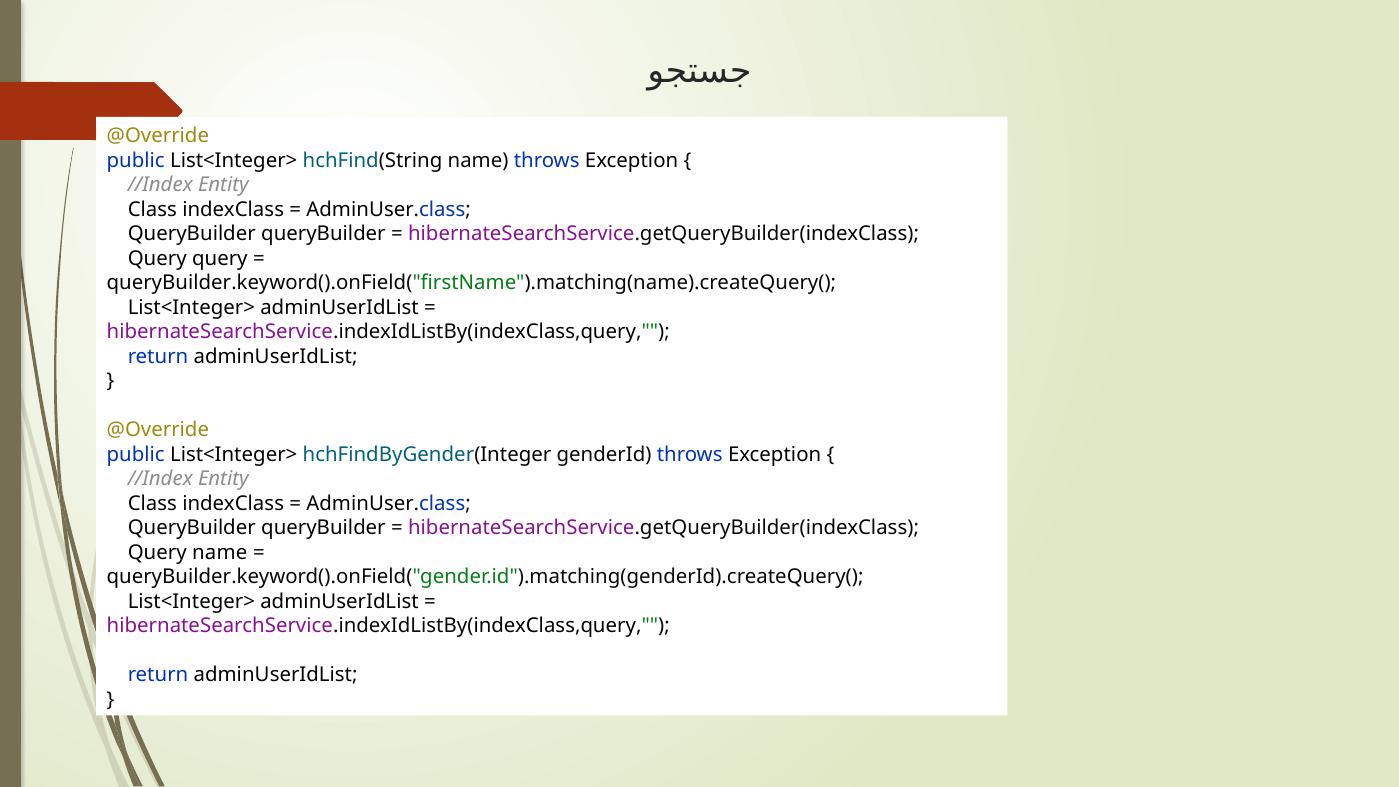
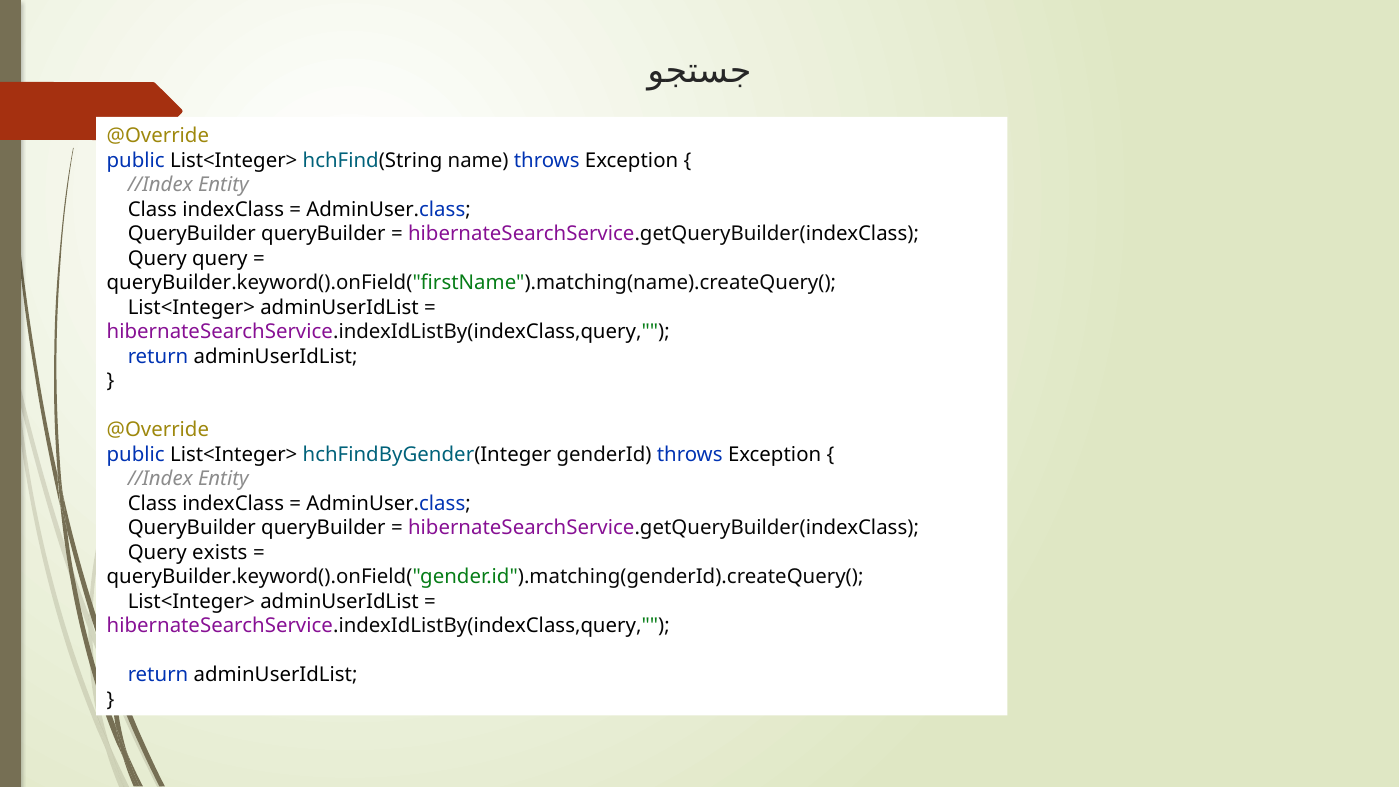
Query name: name -> exists
